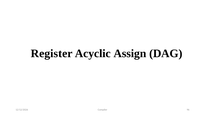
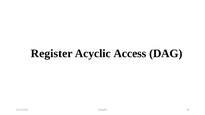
Assign: Assign -> Access
